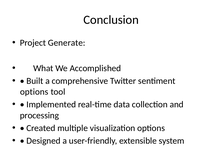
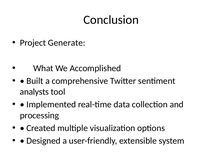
options at (34, 92): options -> analysts
